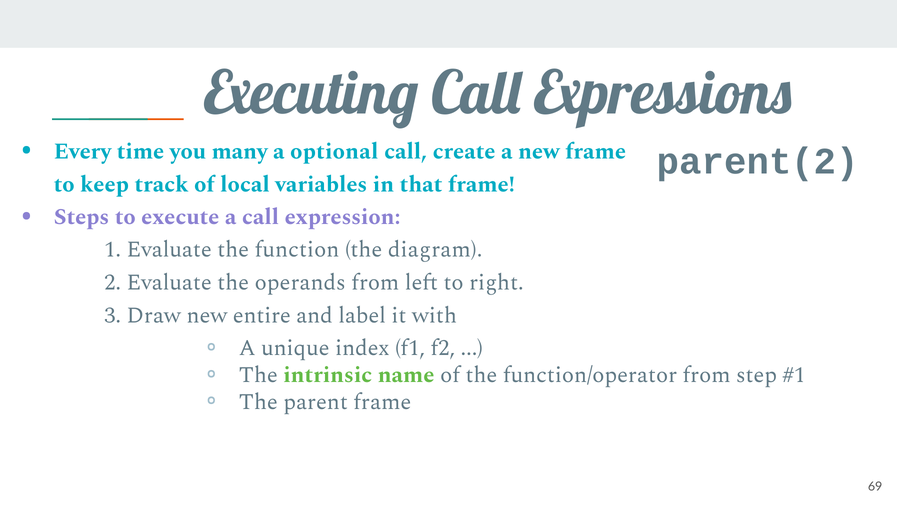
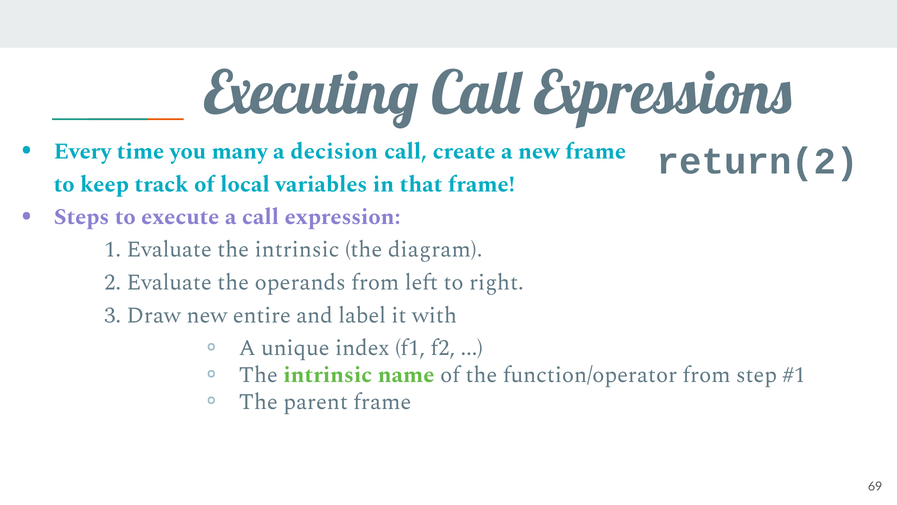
optional: optional -> decision
parent(2: parent(2 -> return(2
Evaluate the function: function -> intrinsic
